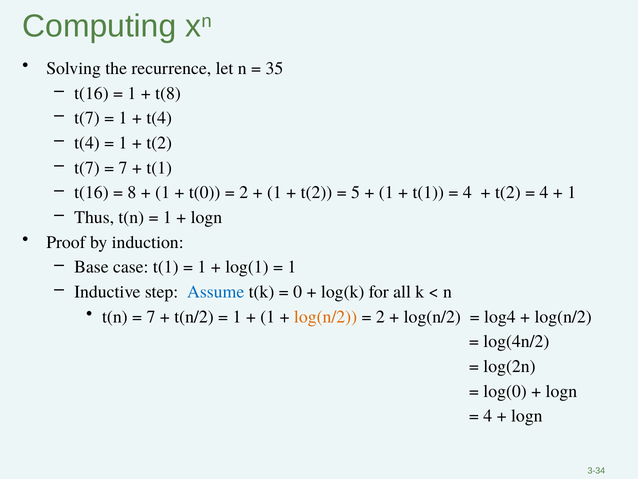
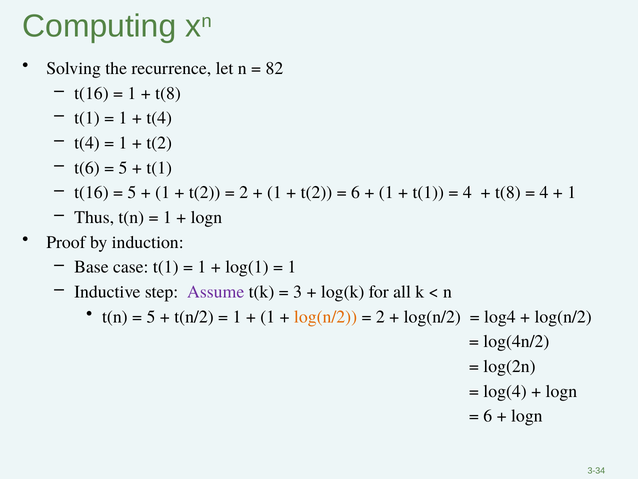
35: 35 -> 82
t(7 at (87, 118): t(7 -> t(1
t(7 at (87, 168): t(7 -> t(6
7 at (123, 168): 7 -> 5
8 at (132, 192): 8 -> 5
t(0 at (205, 192): t(0 -> t(2
5 at (356, 192): 5 -> 6
t(2 at (508, 192): t(2 -> t(8
Assume colour: blue -> purple
0: 0 -> 3
7 at (151, 316): 7 -> 5
log(0: log(0 -> log(4
4 at (488, 416): 4 -> 6
